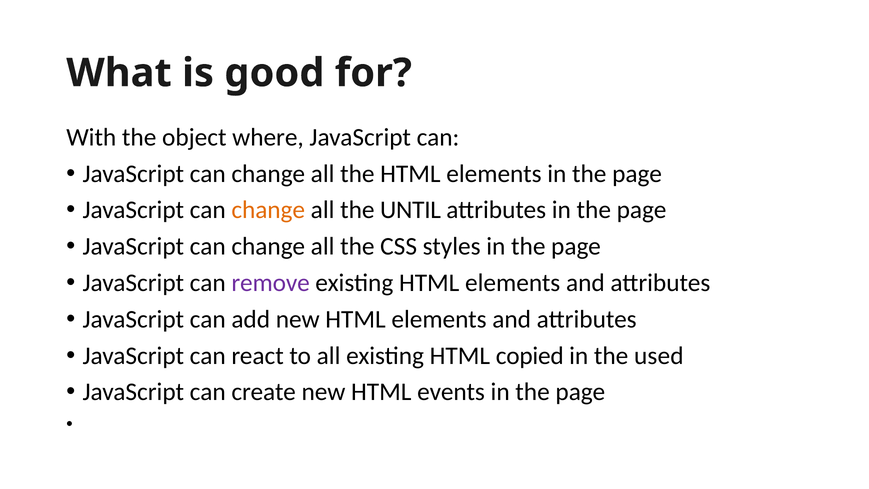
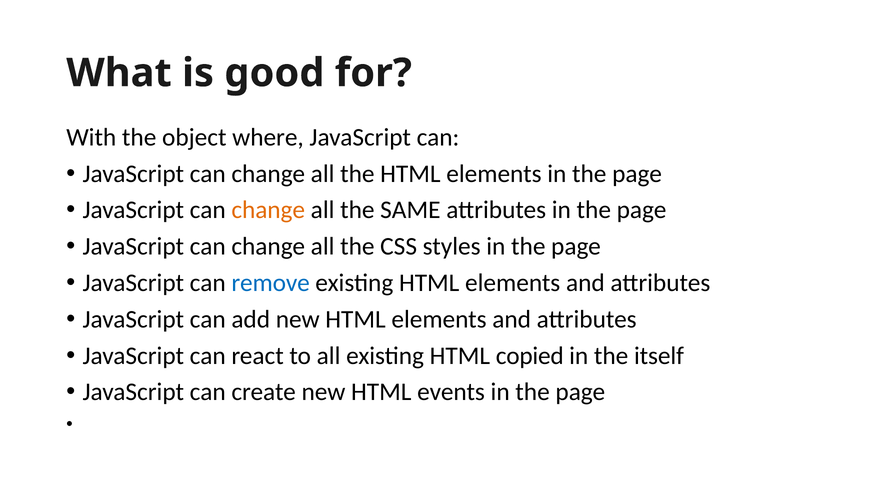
UNTIL: UNTIL -> SAME
remove colour: purple -> blue
used: used -> itself
